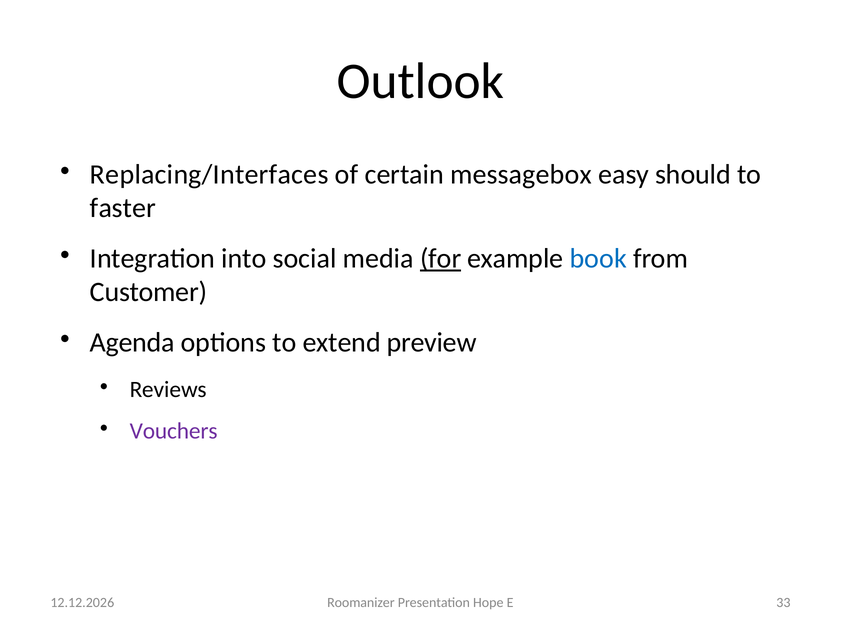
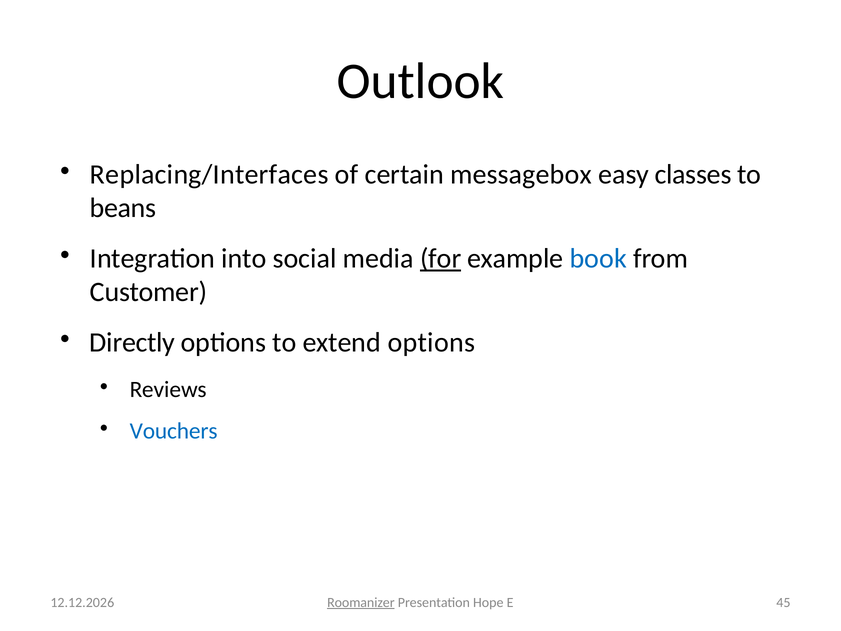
should: should -> classes
faster: faster -> beans
Agenda: Agenda -> Directly
extend preview: preview -> options
Vouchers colour: purple -> blue
Roomanizer underline: none -> present
33: 33 -> 45
